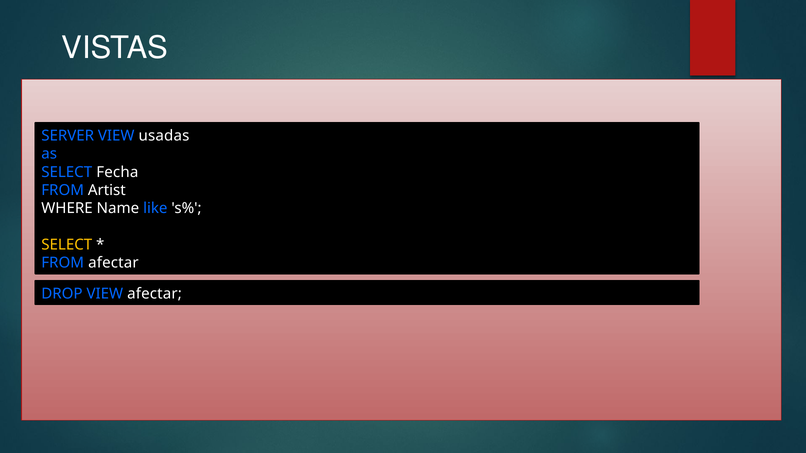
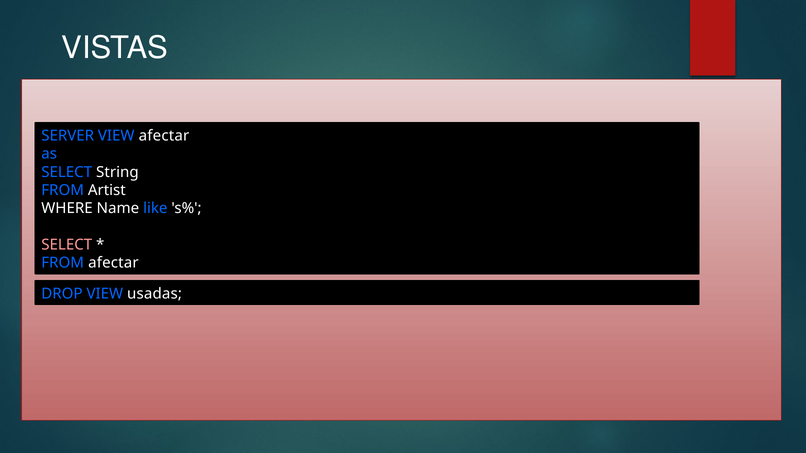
VIEW usadas: usadas -> afectar
Fecha: Fecha -> String
SELECT at (67, 245) colour: yellow -> pink
VIEW afectar: afectar -> usadas
